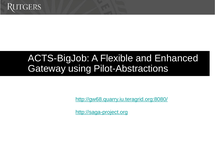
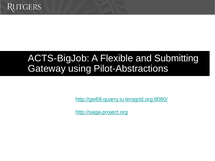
Enhanced: Enhanced -> Submitting
